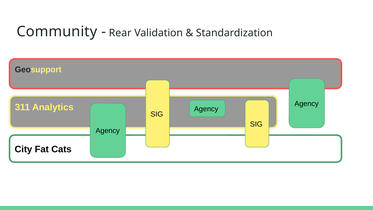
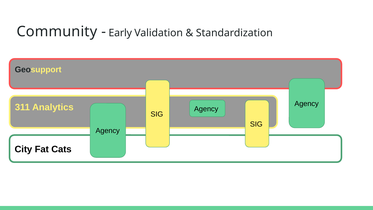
Rear: Rear -> Early
